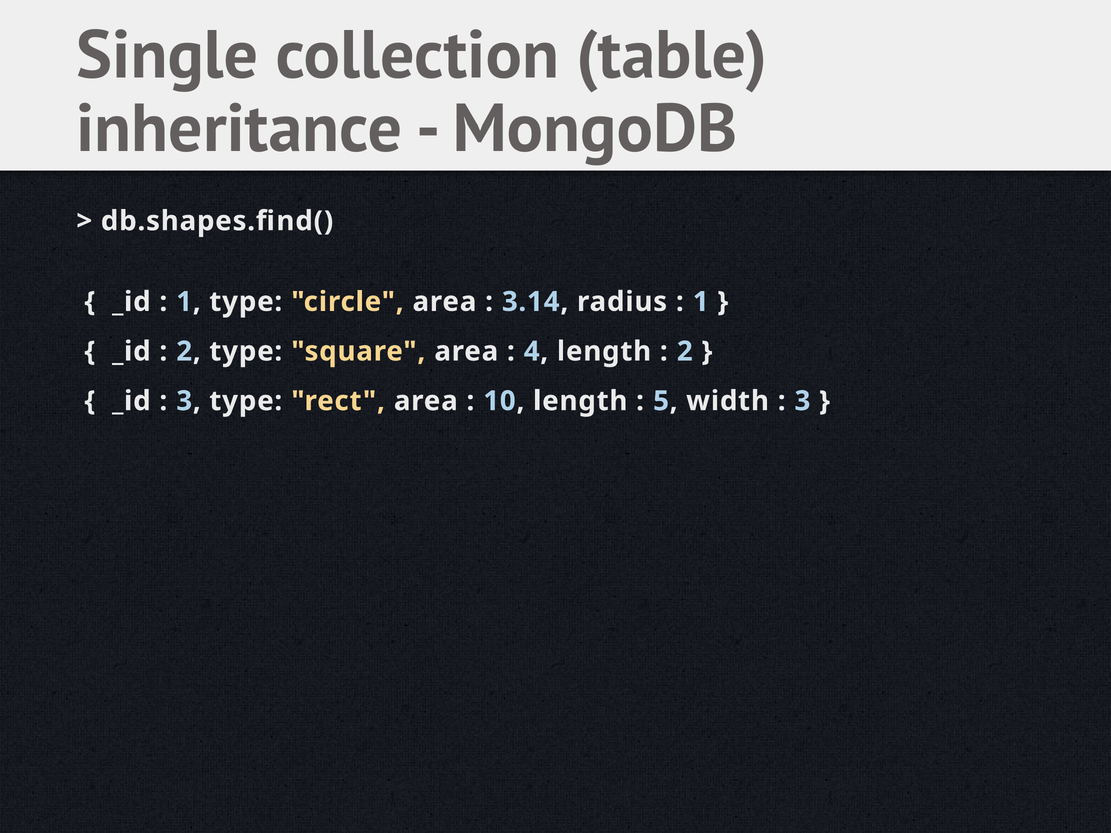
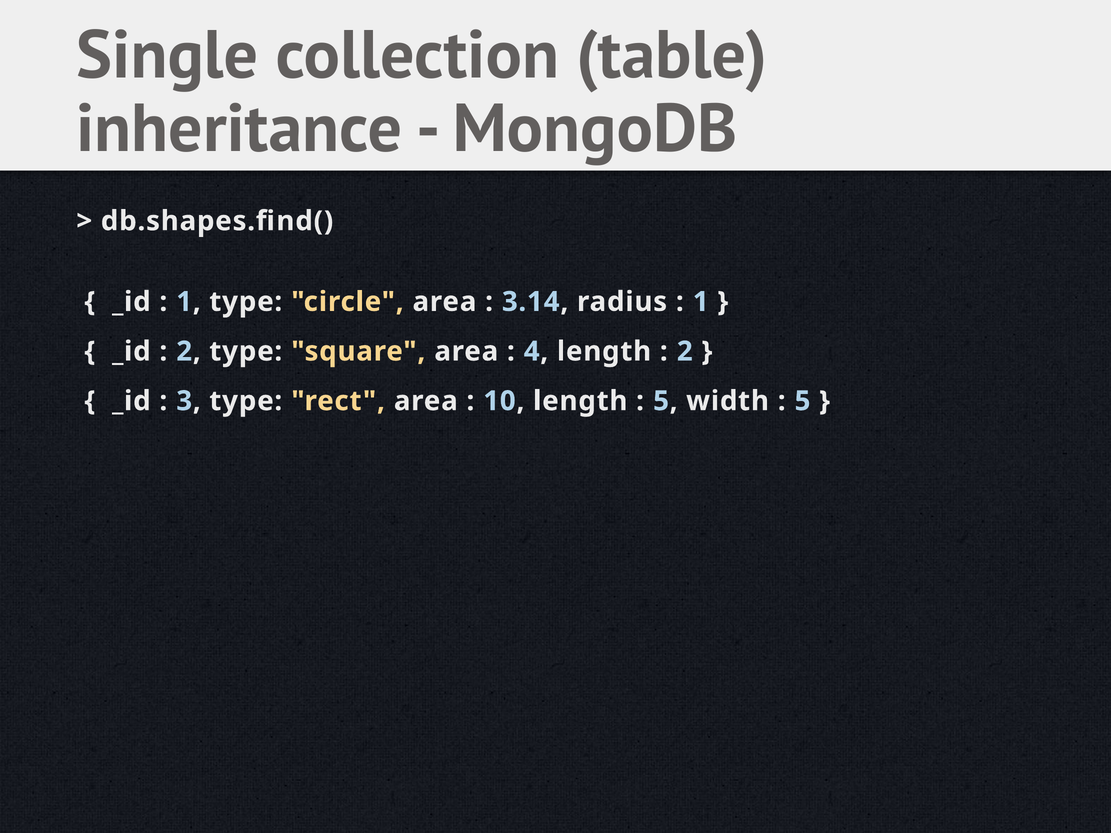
3 at (802, 401): 3 -> 5
